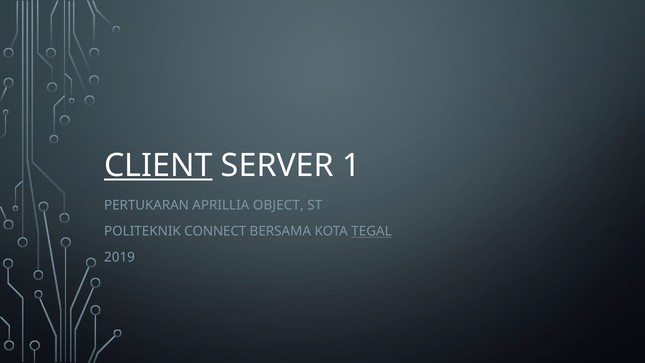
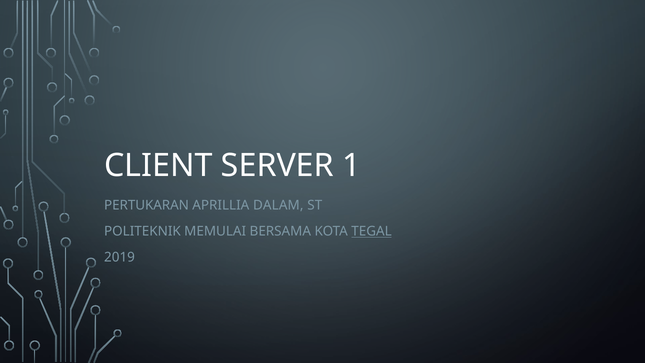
CLIENT underline: present -> none
OBJECT: OBJECT -> DALAM
CONNECT: CONNECT -> MEMULAI
